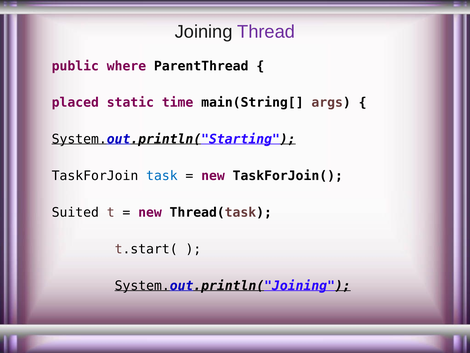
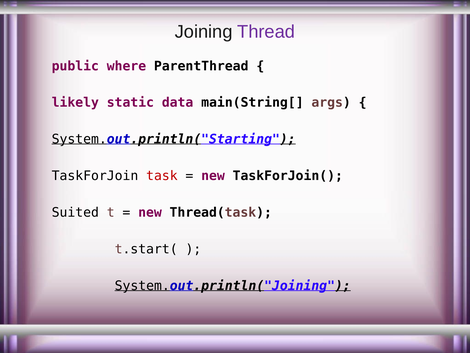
placed: placed -> likely
time: time -> data
task colour: blue -> red
